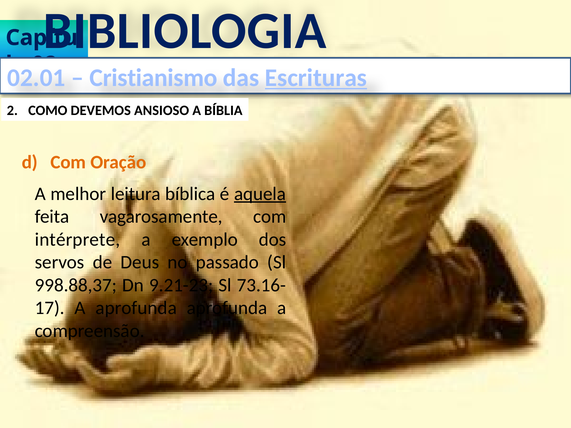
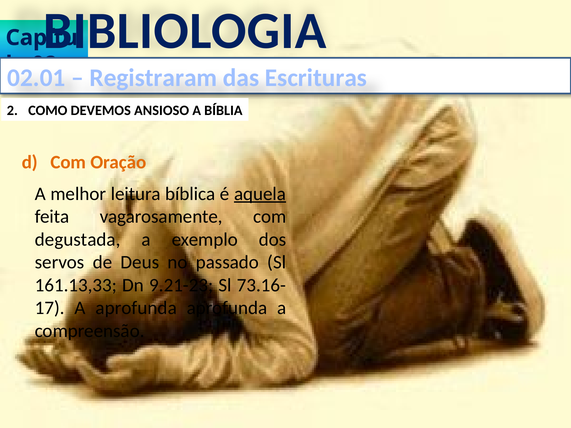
Cristianismo: Cristianismo -> Registraram
Escrituras underline: present -> none
intérprete: intérprete -> degustada
998.88,37: 998.88,37 -> 161.13,33
